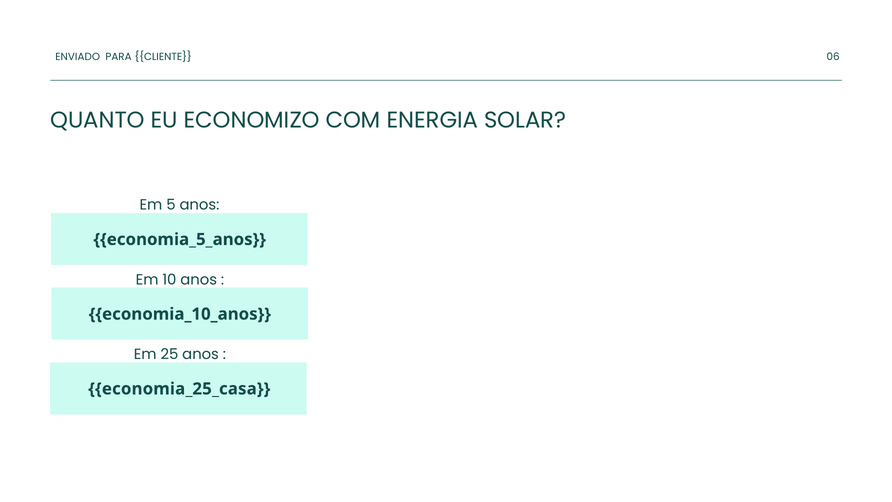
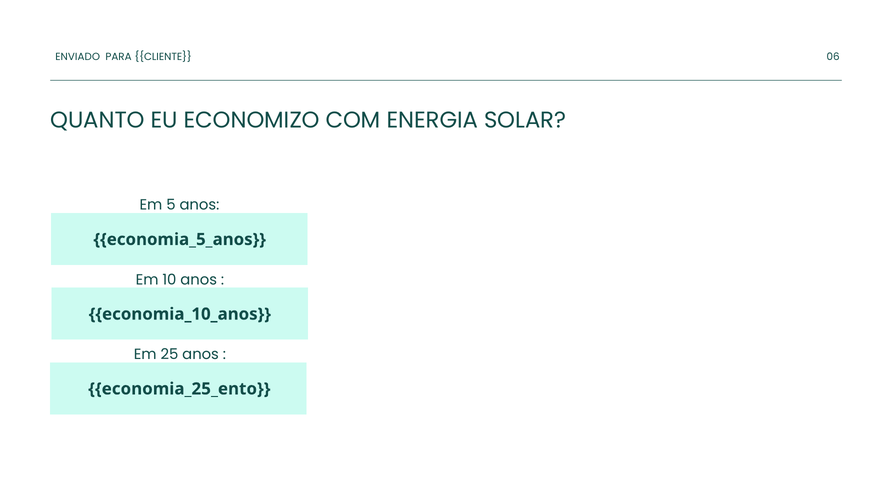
economia_25_casa: economia_25_casa -> economia_25_ento
